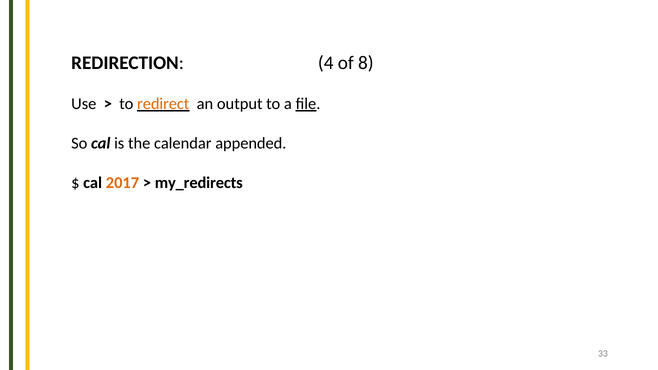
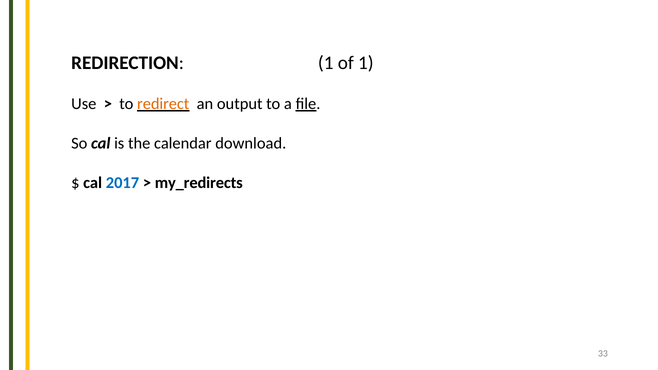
REDIRECTION 4: 4 -> 1
of 8: 8 -> 1
appended: appended -> download
2017 colour: orange -> blue
